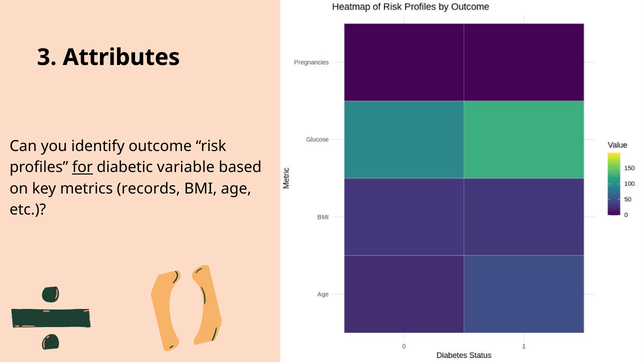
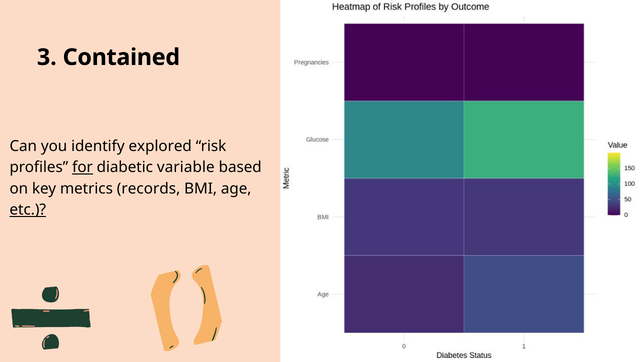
Attributes: Attributes -> Contained
outcome: outcome -> explored
etc underline: none -> present
